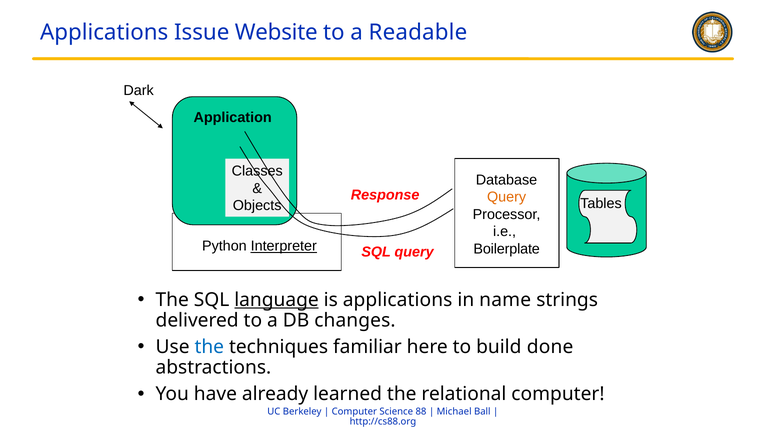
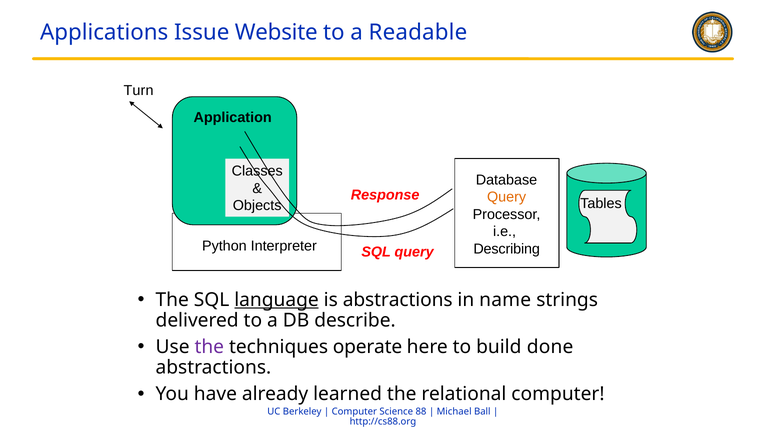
Dark: Dark -> Turn
Interpreter underline: present -> none
Boilerplate: Boilerplate -> Describing
is applications: applications -> abstractions
changes: changes -> describe
the at (209, 347) colour: blue -> purple
familiar: familiar -> operate
